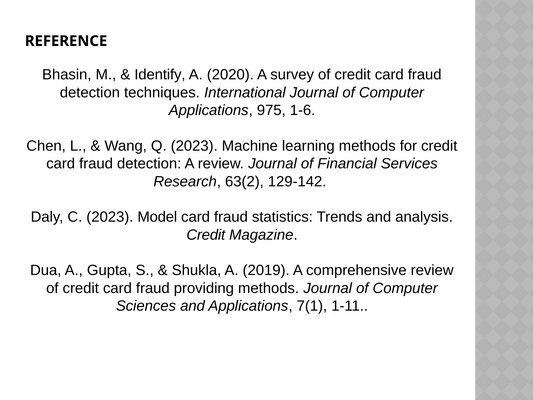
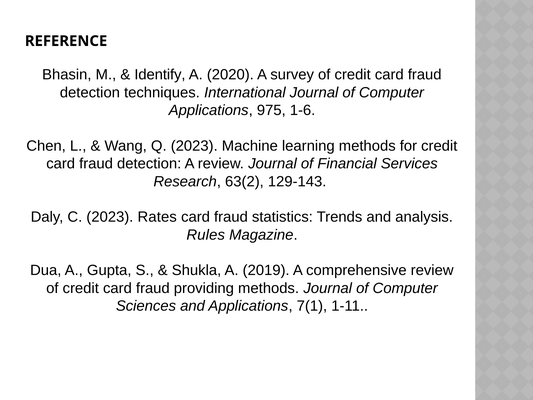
129-142: 129-142 -> 129-143
Model: Model -> Rates
Credit at (206, 235): Credit -> Rules
